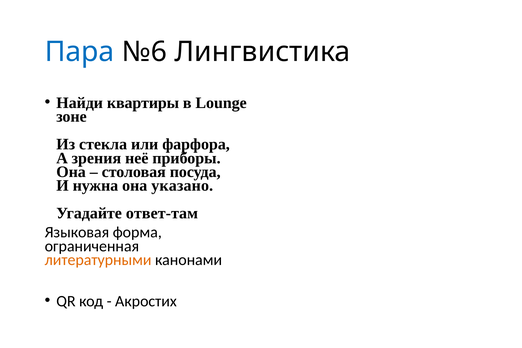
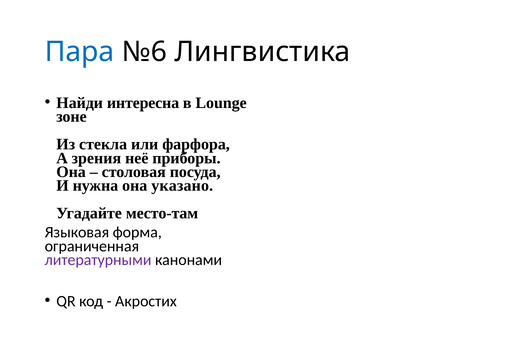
квартиры: квартиры -> интересна
ответ-там: ответ-там -> место-там
литературными colour: orange -> purple
